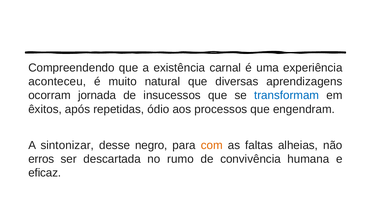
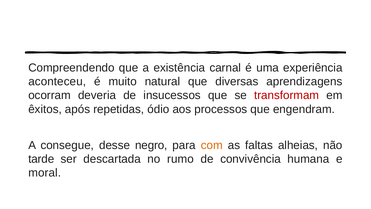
jornada: jornada -> deveria
transformam colour: blue -> red
sintonizar: sintonizar -> consegue
erros: erros -> tarde
eficaz: eficaz -> moral
